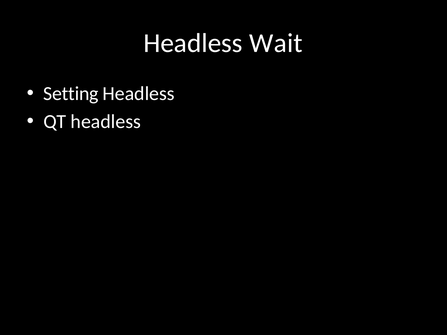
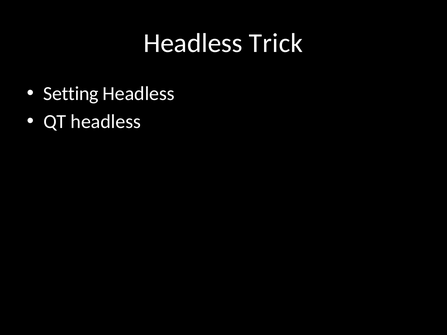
Wait: Wait -> Trick
